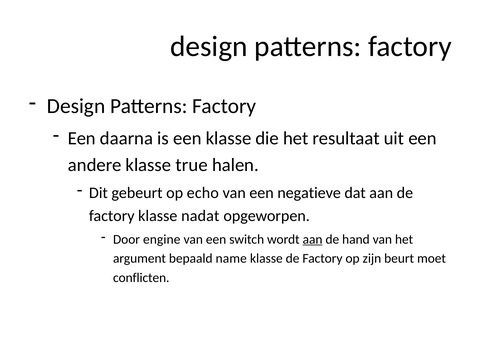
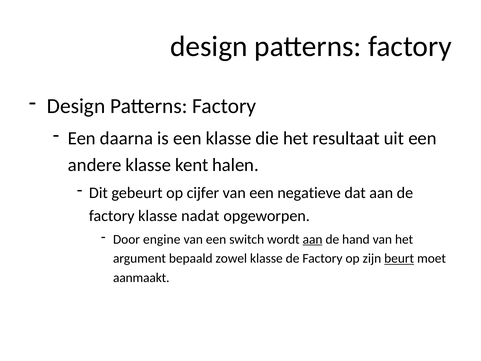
true: true -> kent
echo: echo -> cijfer
name: name -> zowel
beurt underline: none -> present
conflicten: conflicten -> aanmaakt
